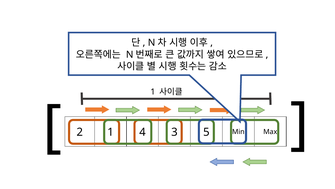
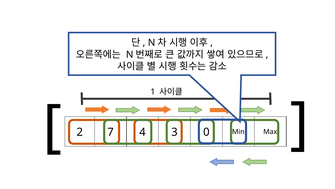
2 1: 1 -> 7
5: 5 -> 0
